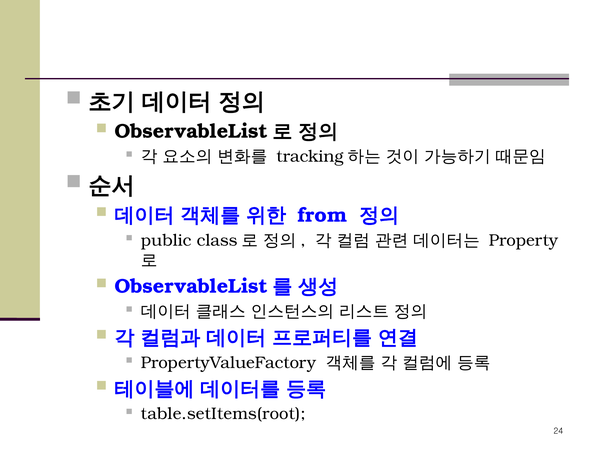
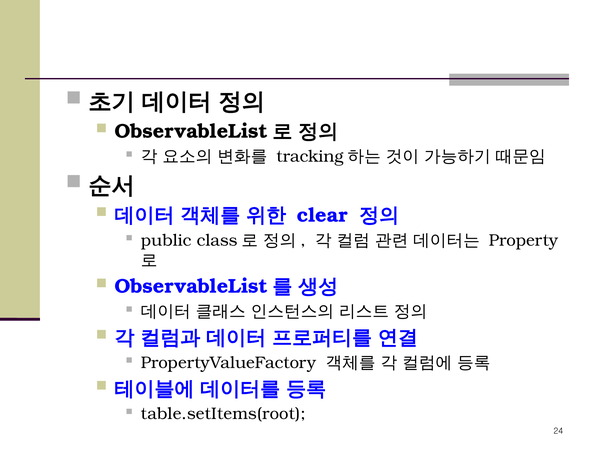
from: from -> clear
